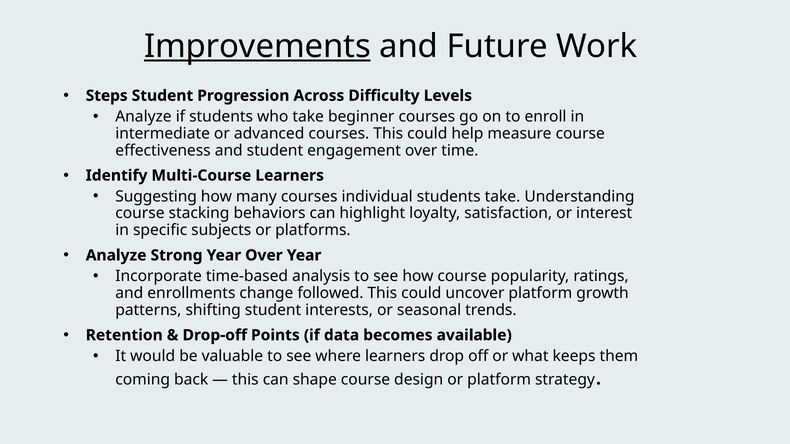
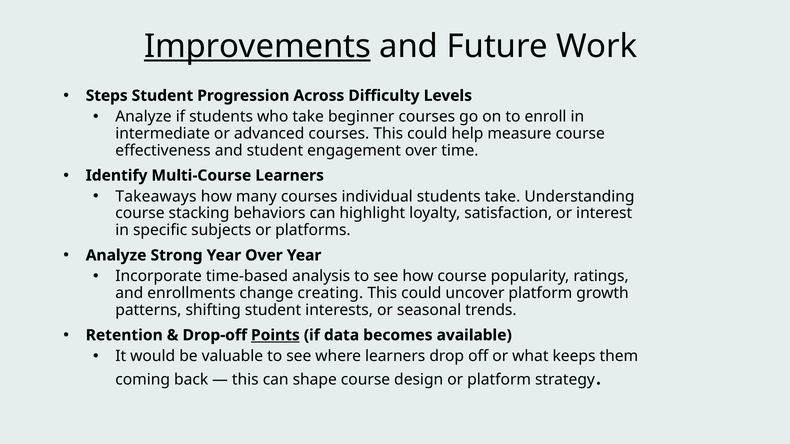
Suggesting: Suggesting -> Takeaways
followed: followed -> creating
Points underline: none -> present
